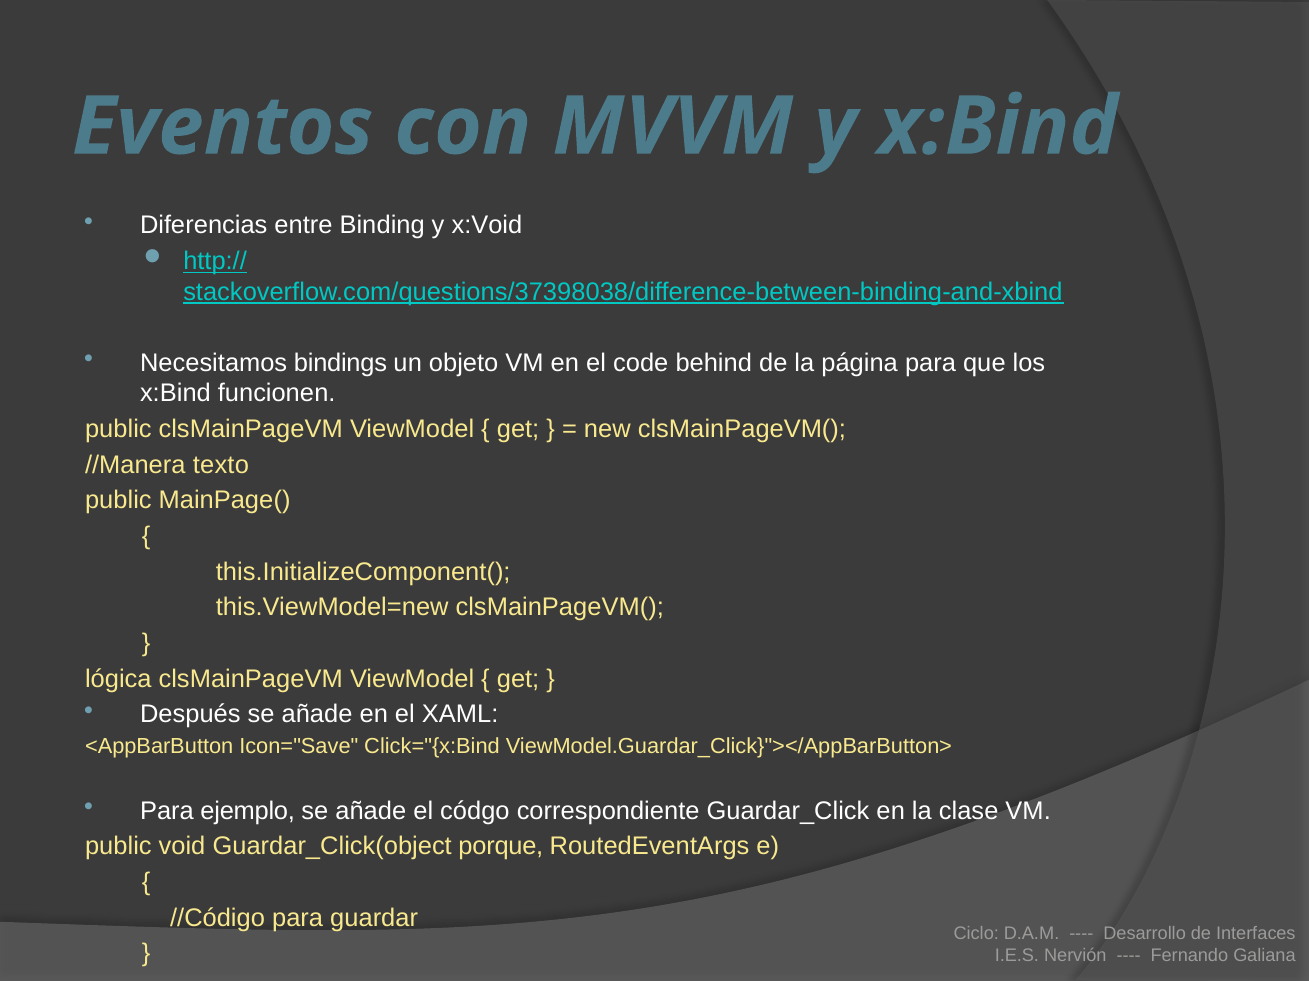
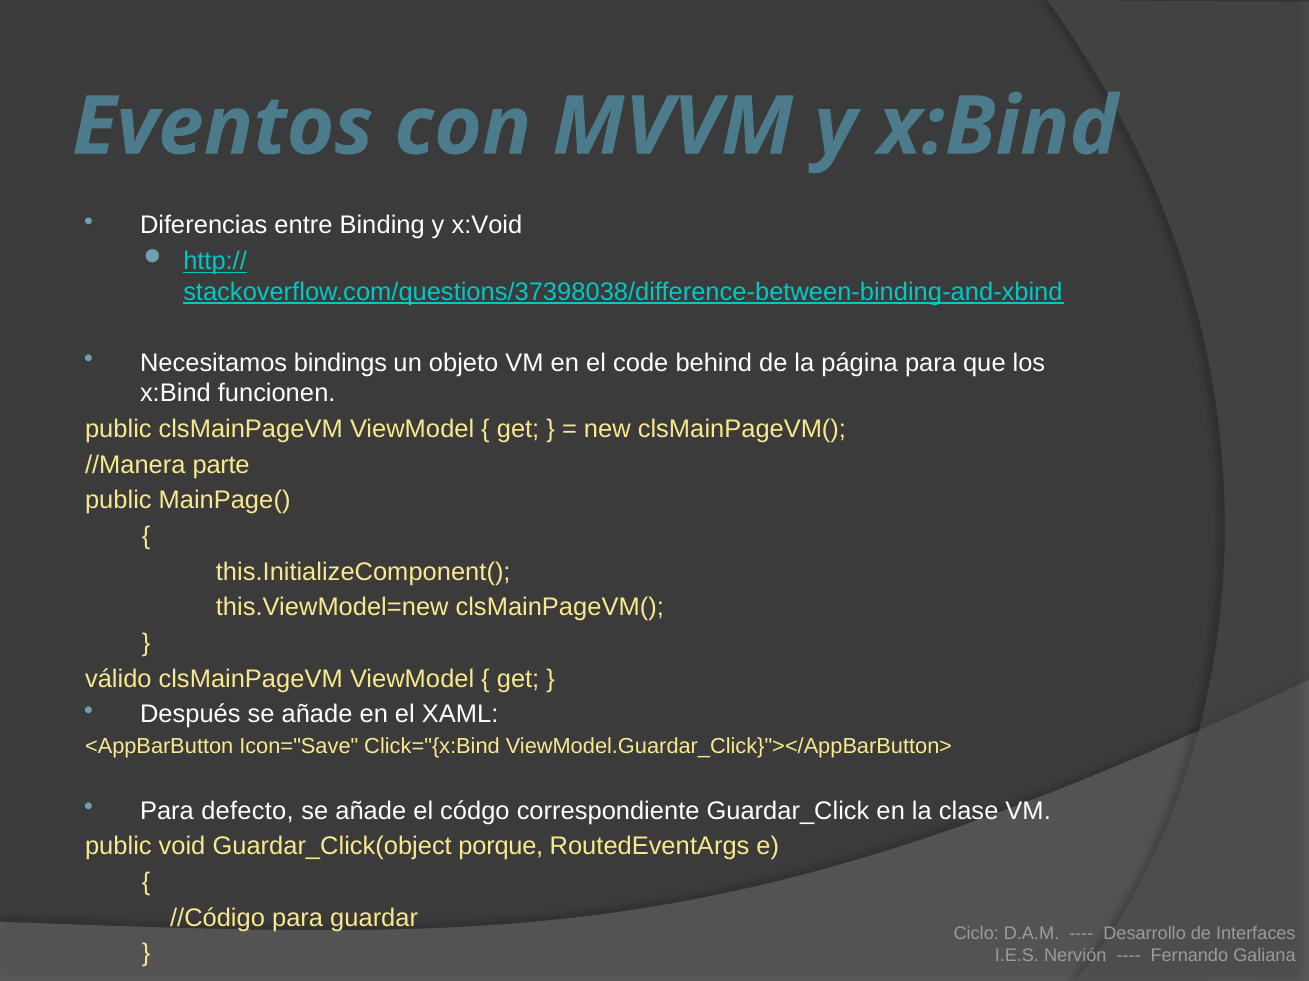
texto: texto -> parte
lógica: lógica -> válido
ejemplo: ejemplo -> defecto
